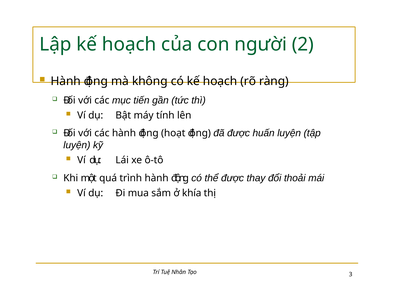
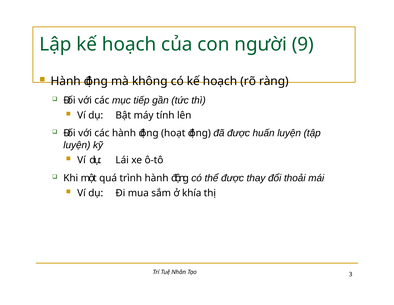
2: 2 -> 9
tiến: tiến -> tiếp
